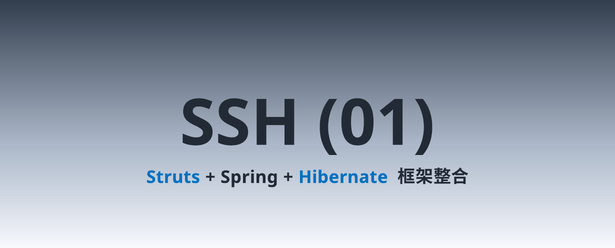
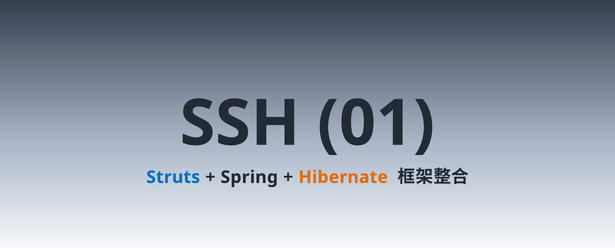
Hibernate colour: blue -> orange
